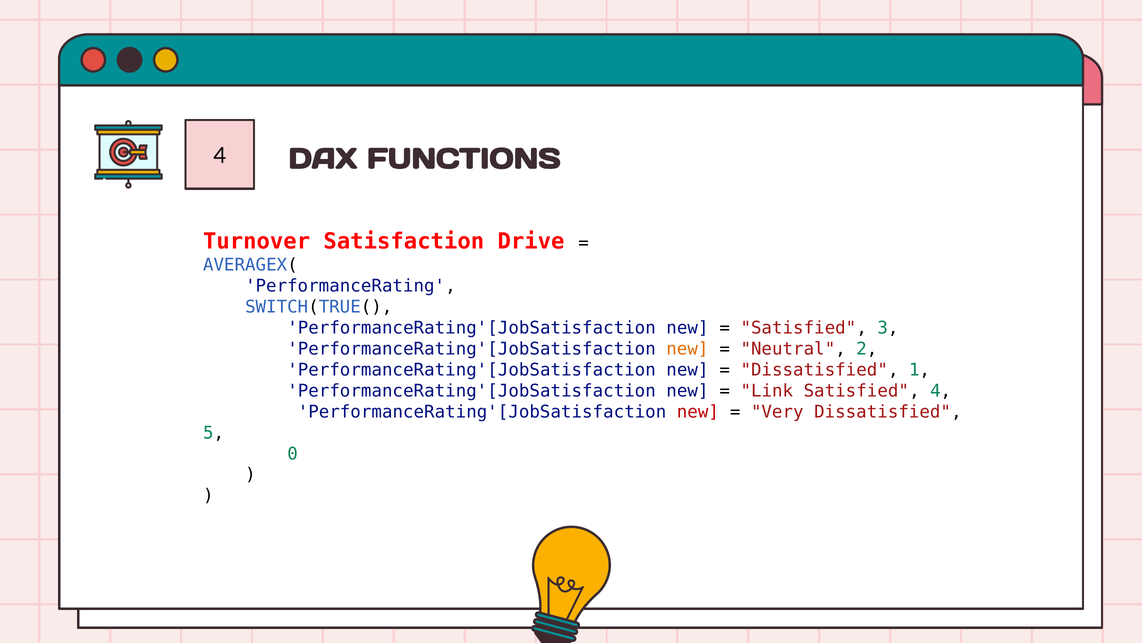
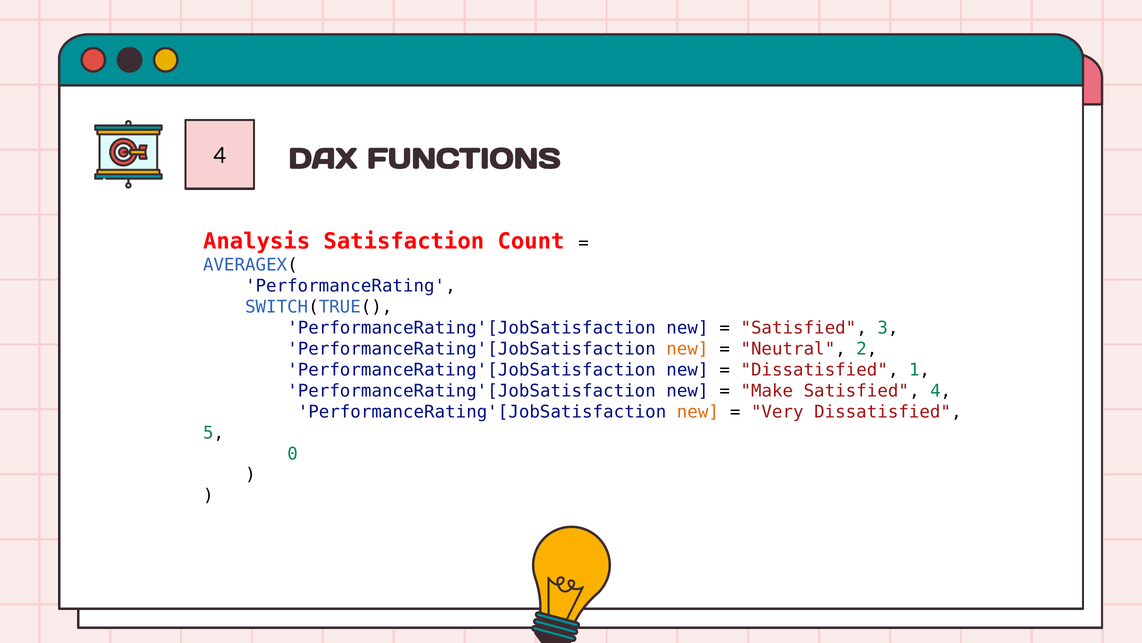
Turnover: Turnover -> Analysis
Drive: Drive -> Count
Link: Link -> Make
new at (698, 411) colour: red -> orange
